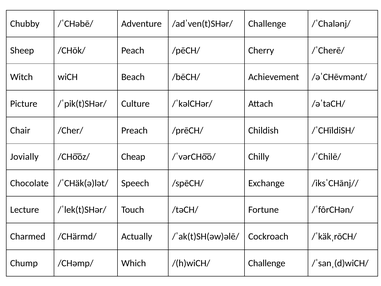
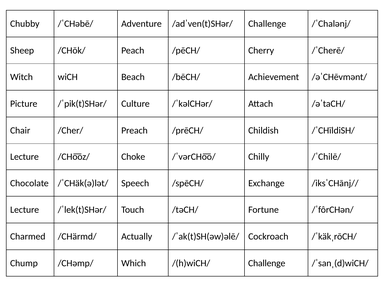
Jovially at (24, 157): Jovially -> Lecture
Cheap: Cheap -> Choke
